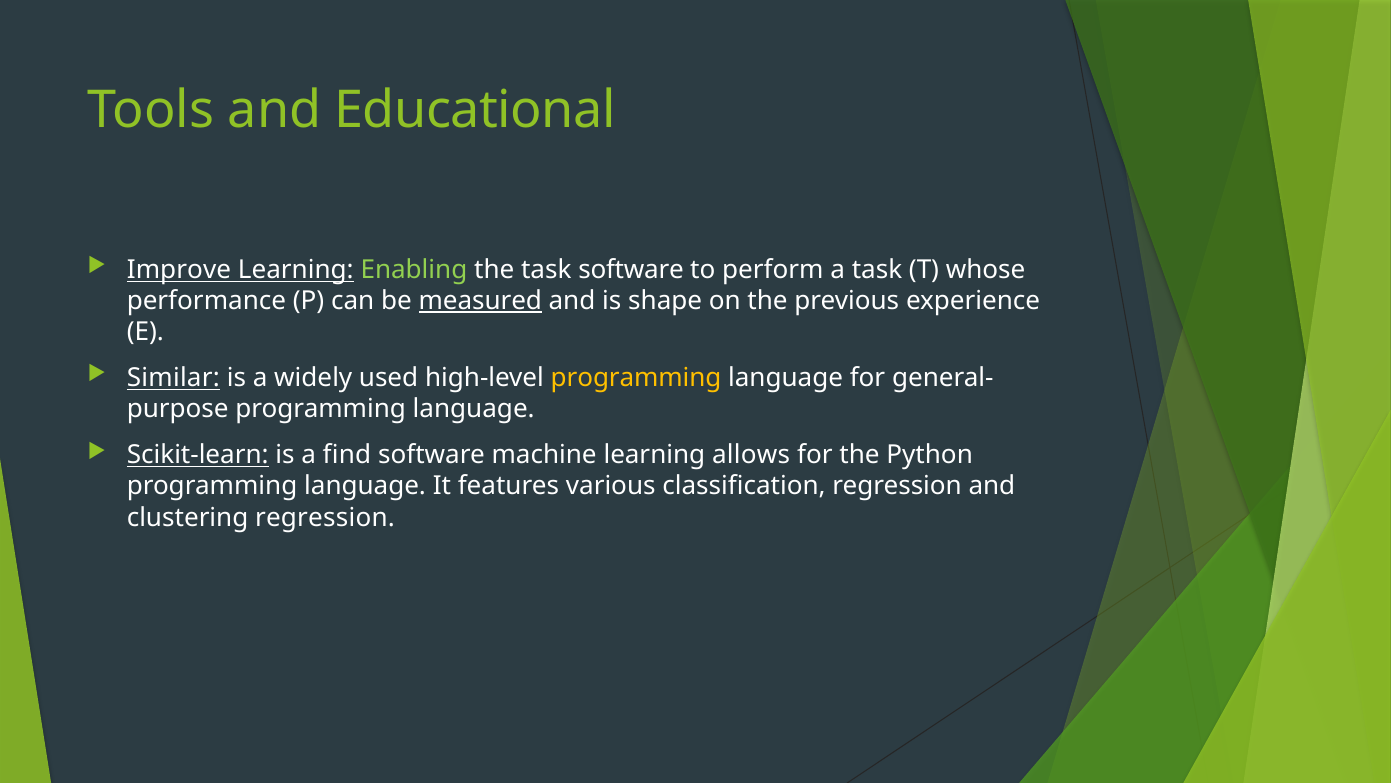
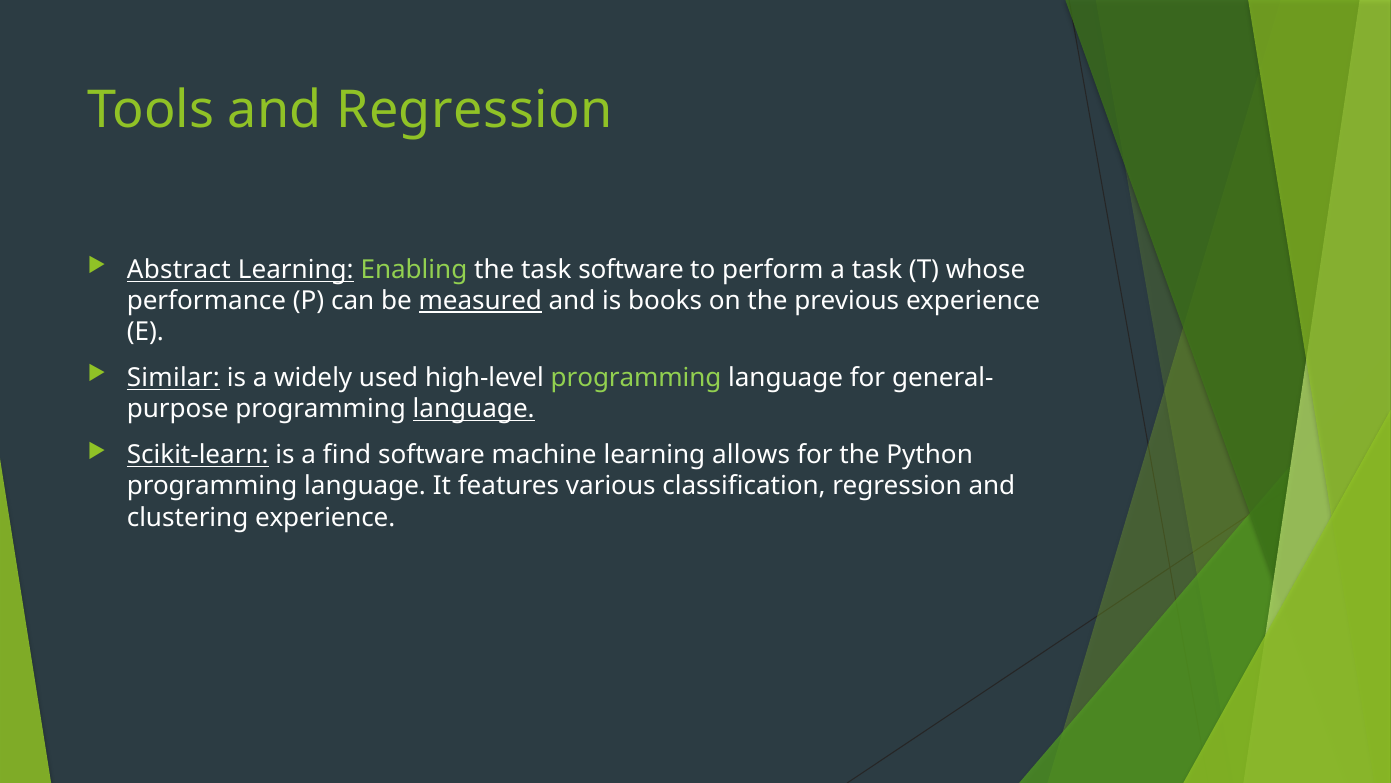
and Educational: Educational -> Regression
Improve: Improve -> Abstract
shape: shape -> books
programming at (636, 378) colour: yellow -> light green
language at (474, 409) underline: none -> present
clustering regression: regression -> experience
